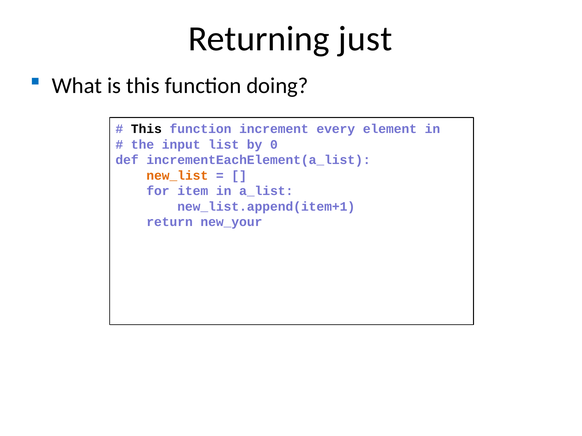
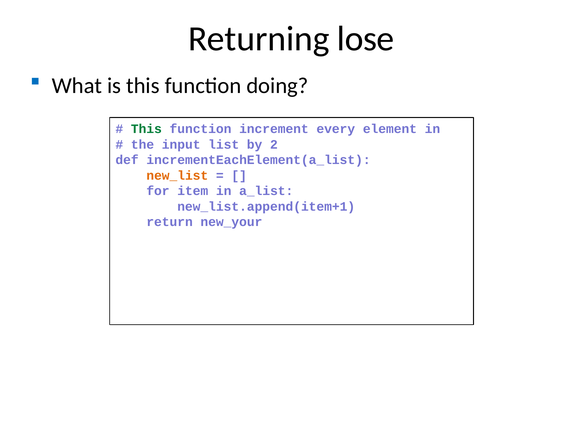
just: just -> lose
This at (146, 129) colour: black -> green
0: 0 -> 2
